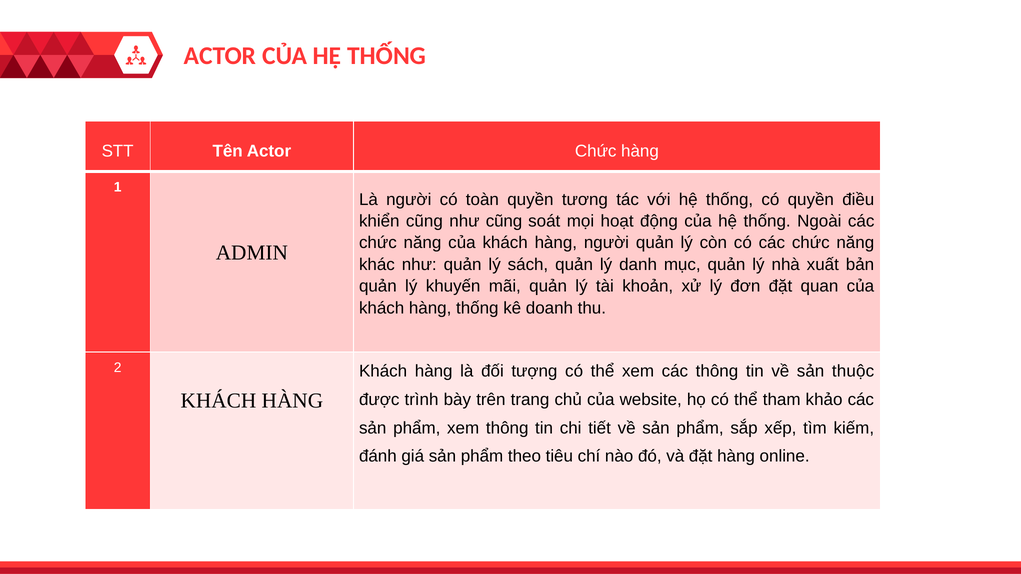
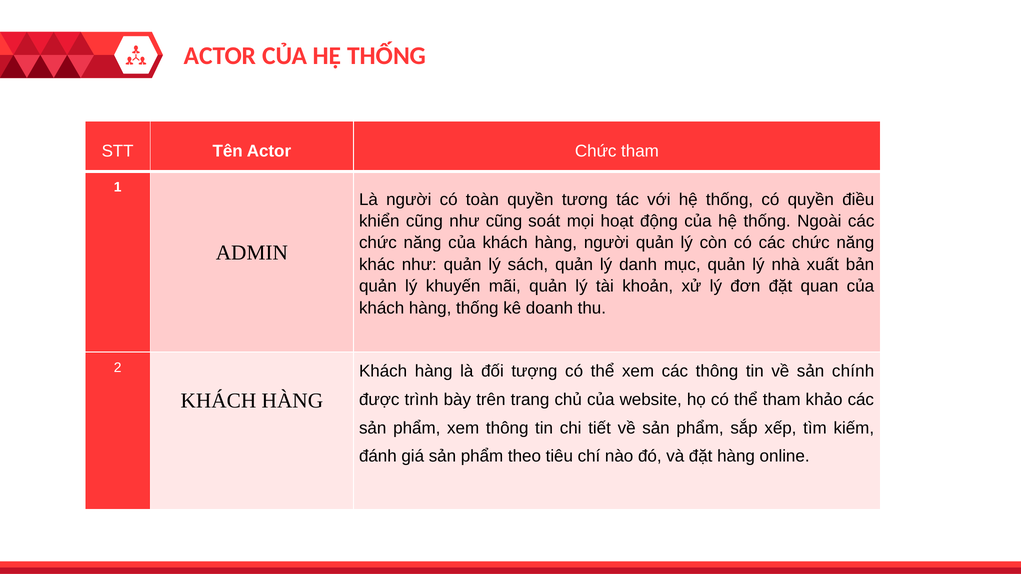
Chức hàng: hàng -> tham
thuộc: thuộc -> chính
